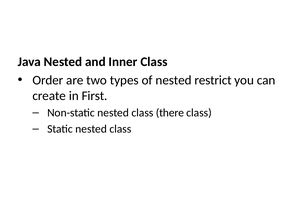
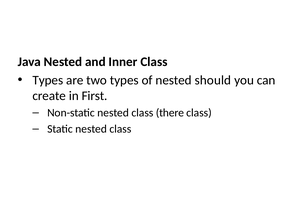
Order at (48, 80): Order -> Types
restrict: restrict -> should
